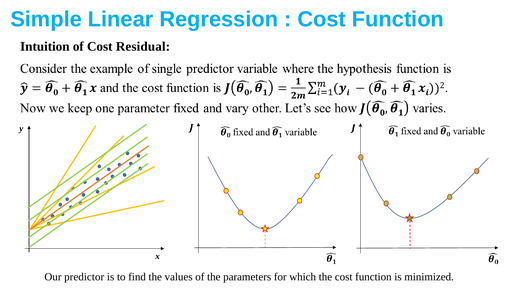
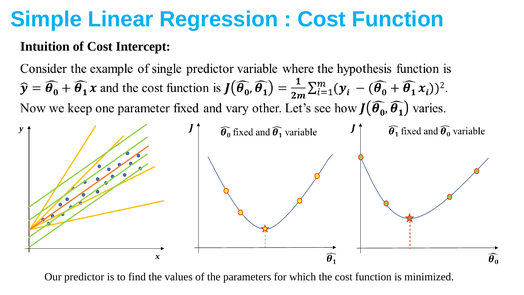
Residual: Residual -> Intercept
